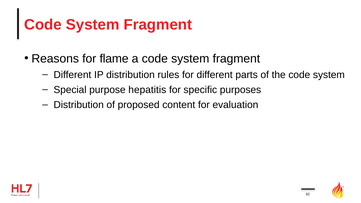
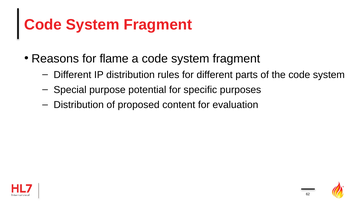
hepatitis: hepatitis -> potential
